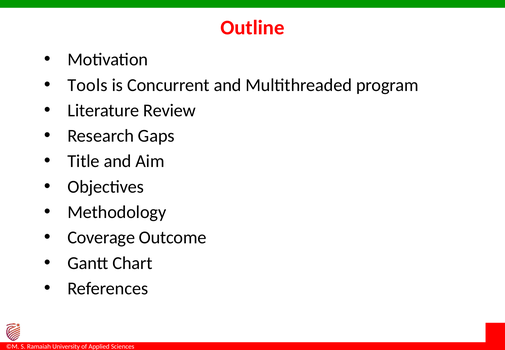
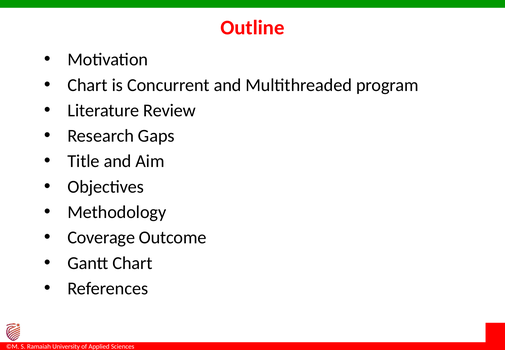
Tools at (87, 85): Tools -> Chart
